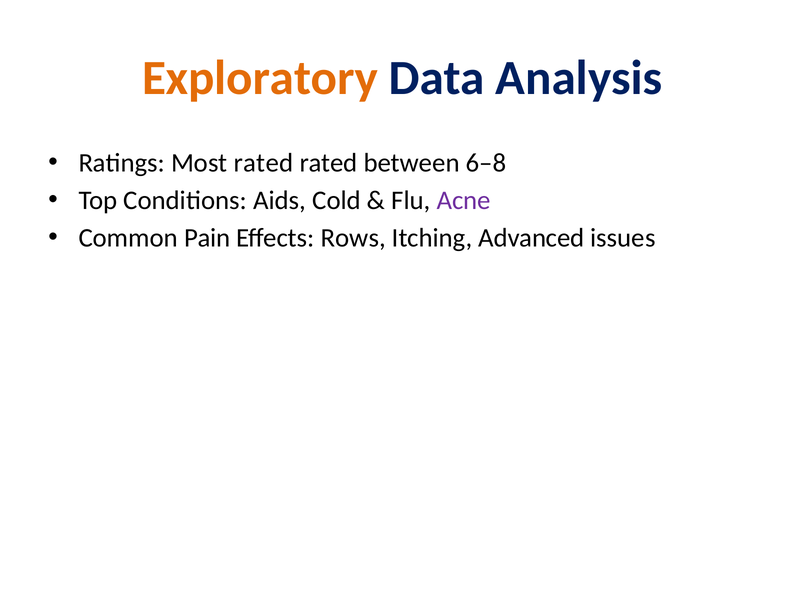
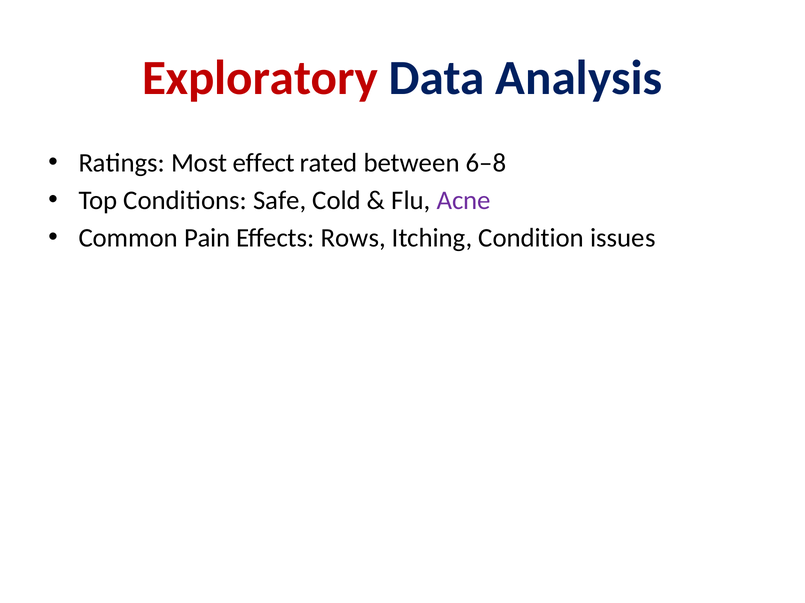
Exploratory colour: orange -> red
Most rated: rated -> effect
Aids: Aids -> Safe
Advanced: Advanced -> Condition
